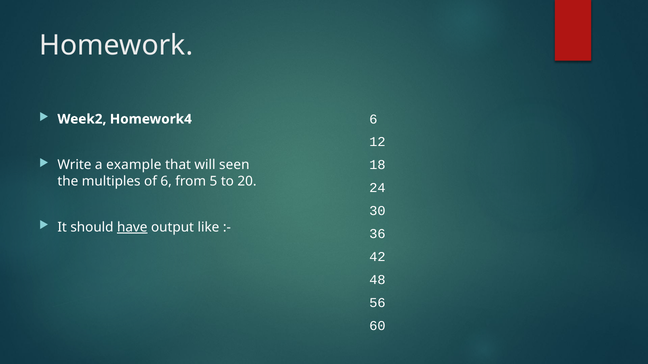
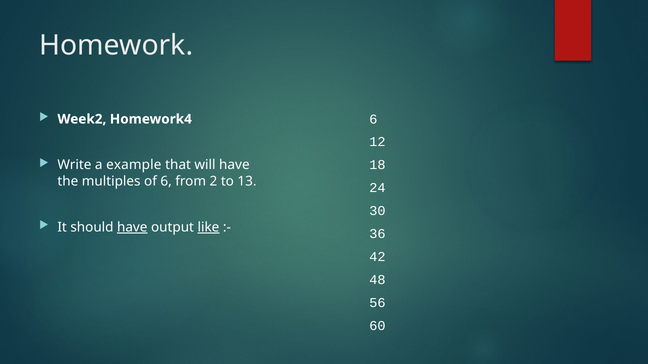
will seen: seen -> have
5: 5 -> 2
20: 20 -> 13
like underline: none -> present
